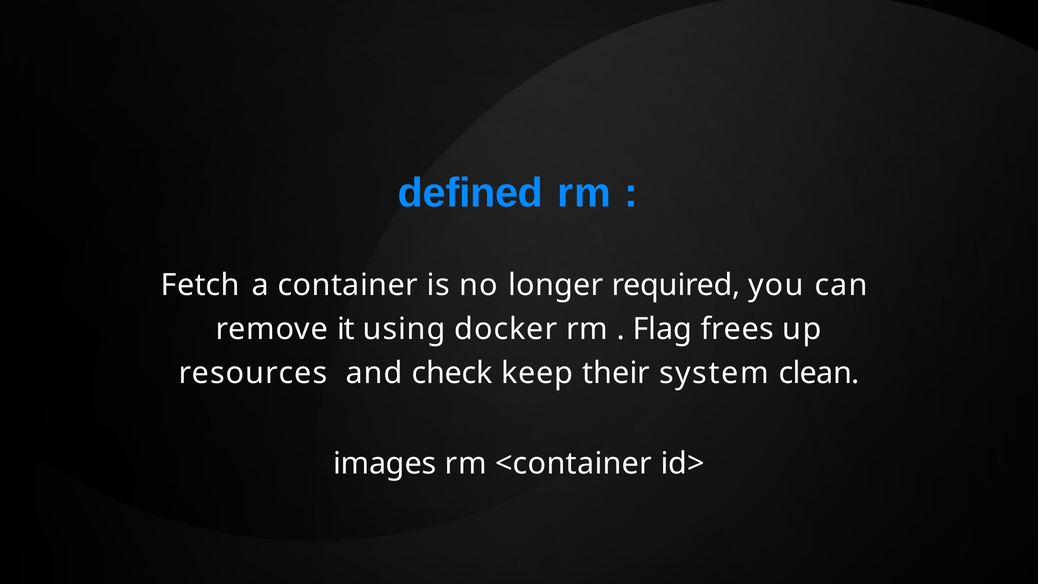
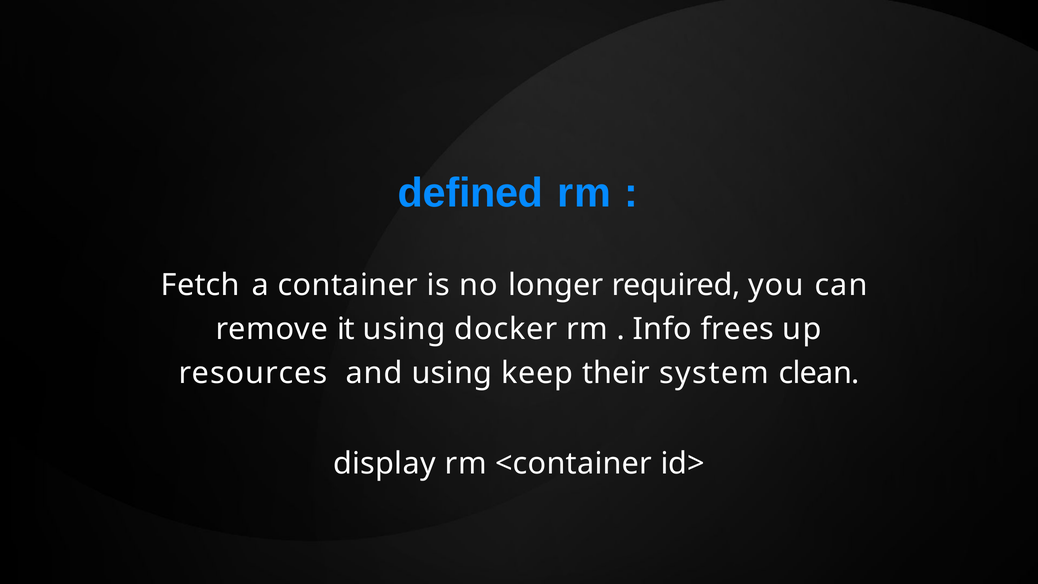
Flag: Flag -> Info
and check: check -> using
images: images -> display
